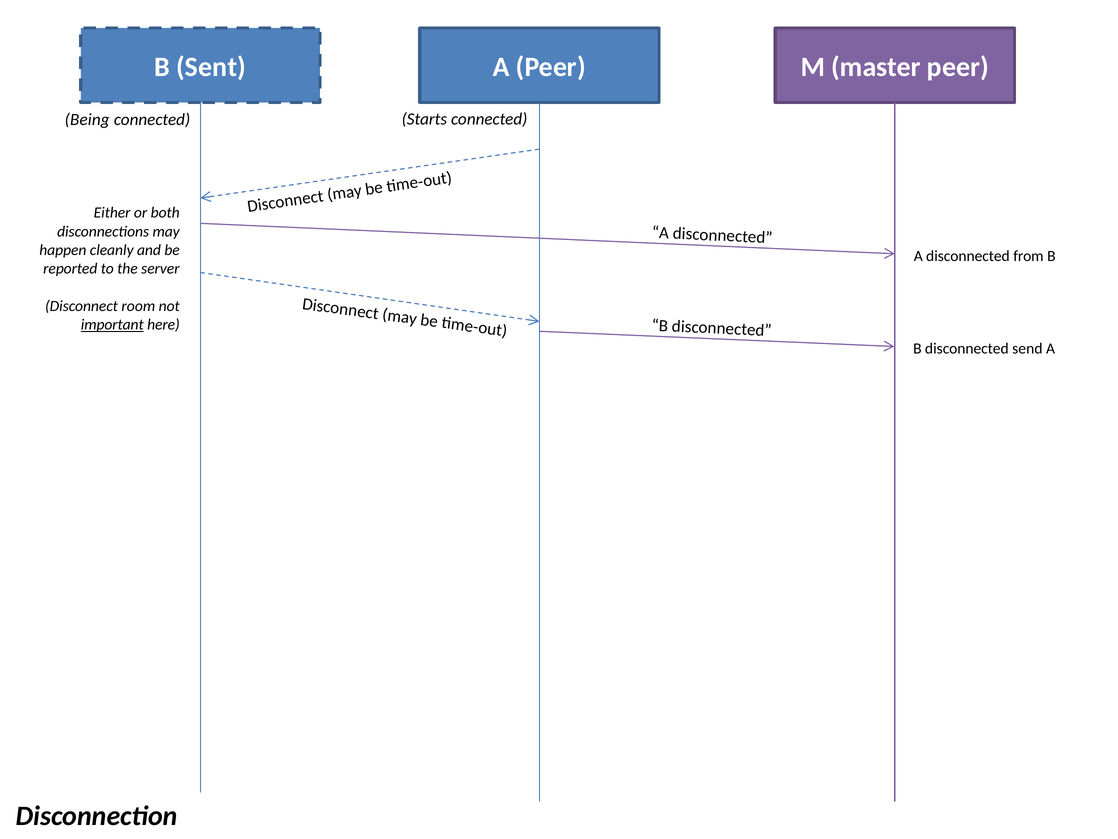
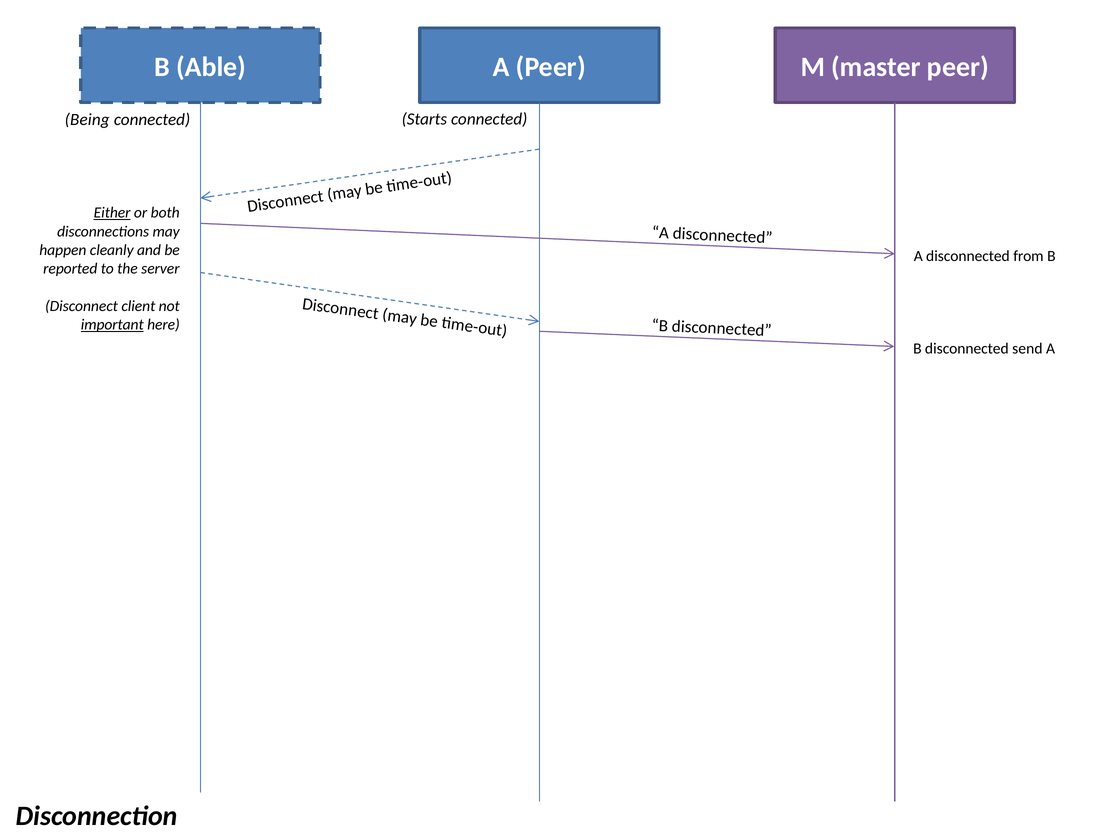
Sent: Sent -> Able
Either underline: none -> present
room: room -> client
